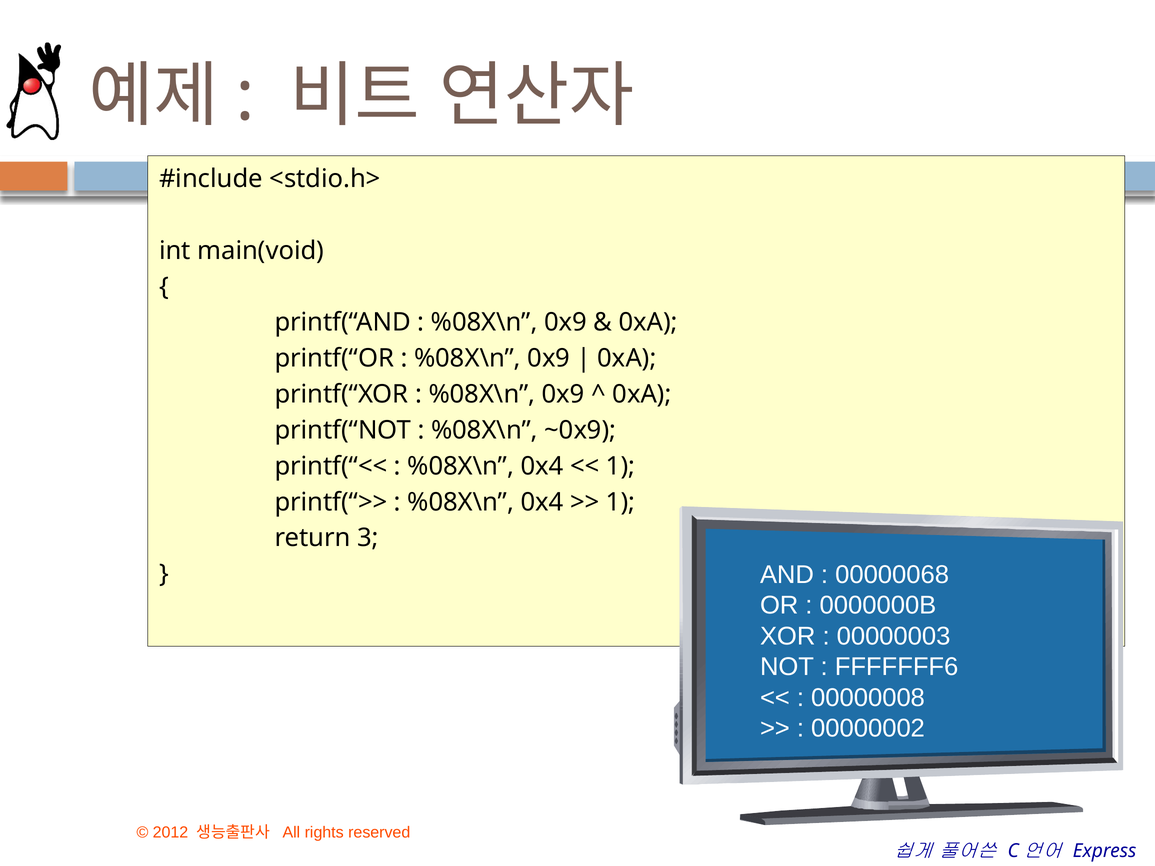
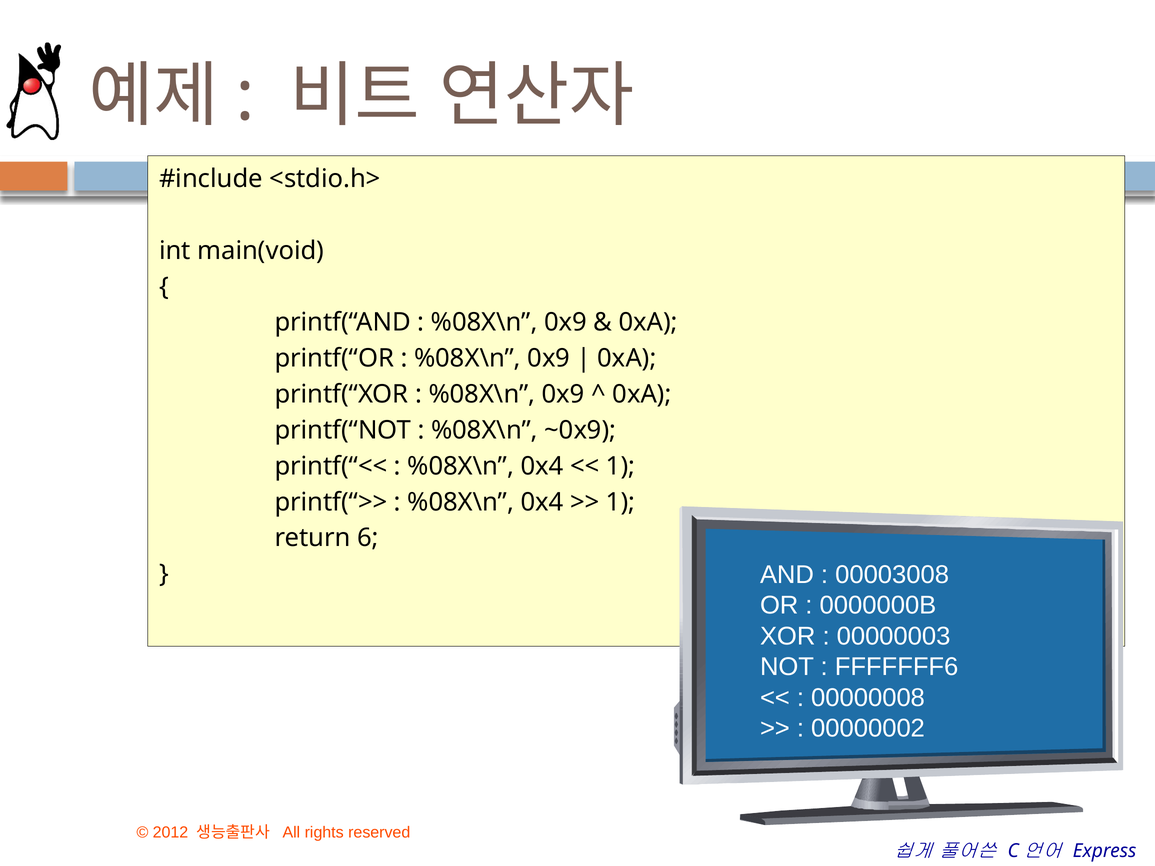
3: 3 -> 6
00000068: 00000068 -> 00003008
